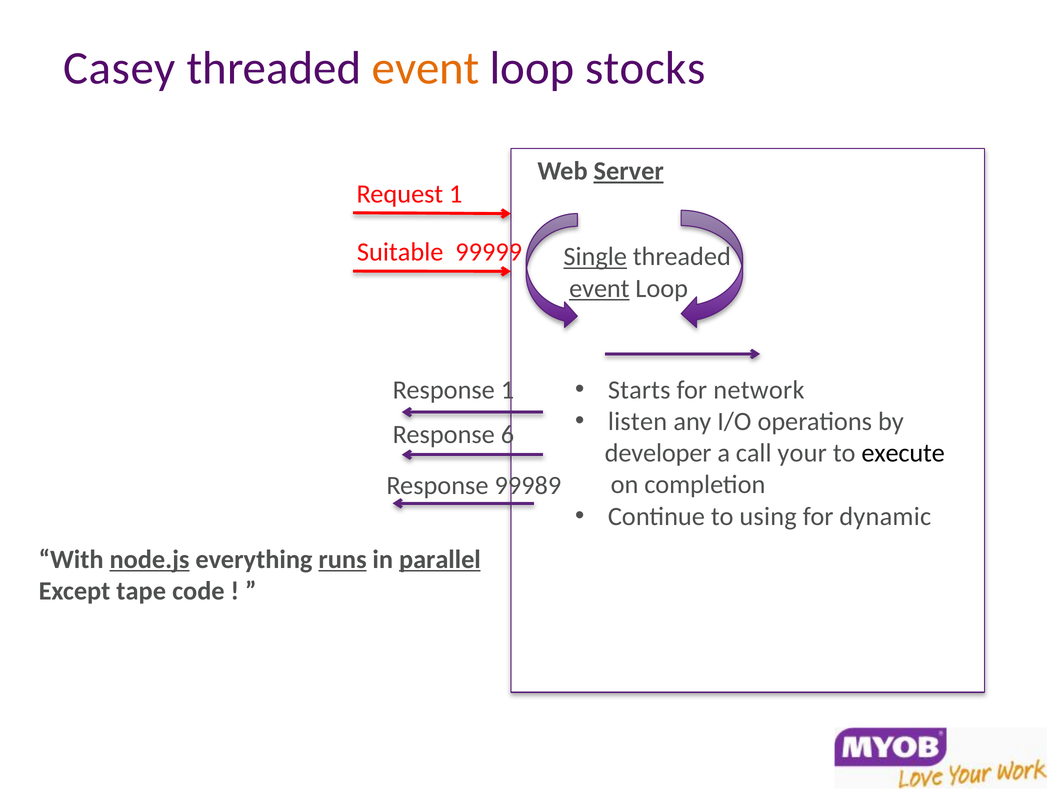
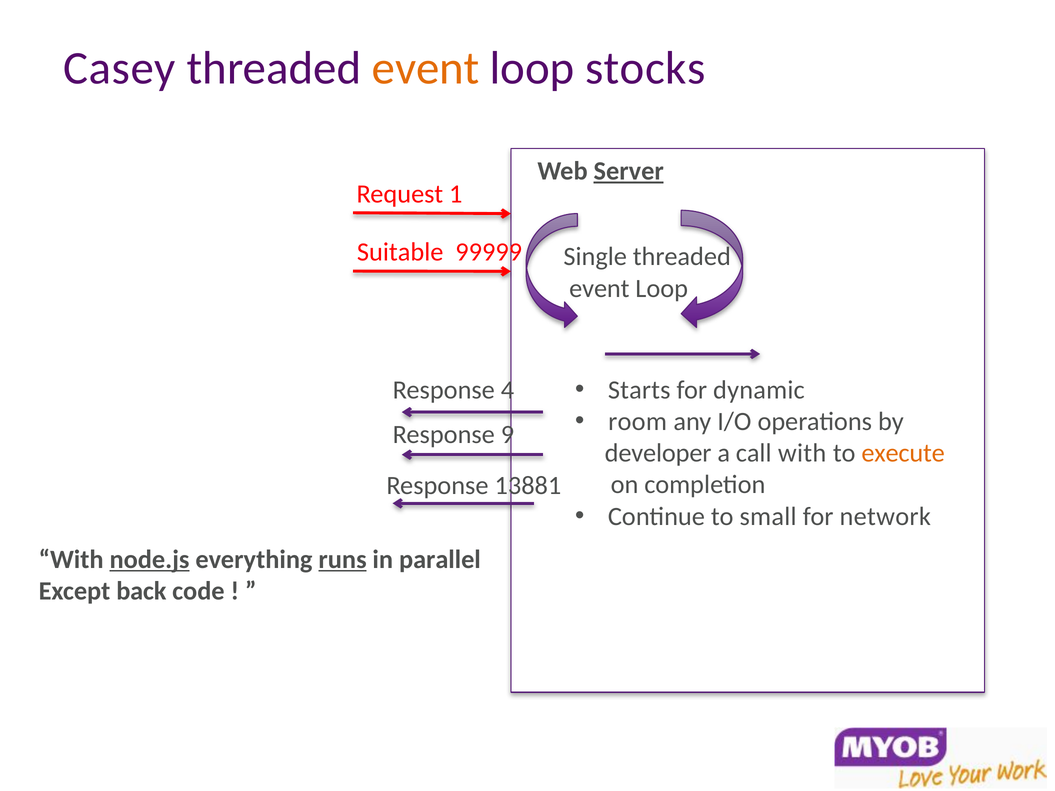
Single underline: present -> none
event at (599, 288) underline: present -> none
network: network -> dynamic
Response 1: 1 -> 4
listen: listen -> room
6: 6 -> 9
call your: your -> with
execute colour: black -> orange
99989: 99989 -> 13881
using: using -> small
dynamic: dynamic -> network
parallel underline: present -> none
tape: tape -> back
